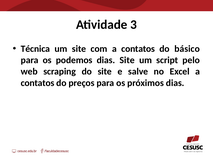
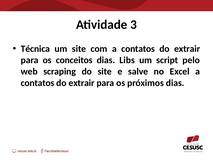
básico at (187, 49): básico -> extrair
podemos: podemos -> conceitos
dias Site: Site -> Libs
preços at (82, 83): preços -> extrair
